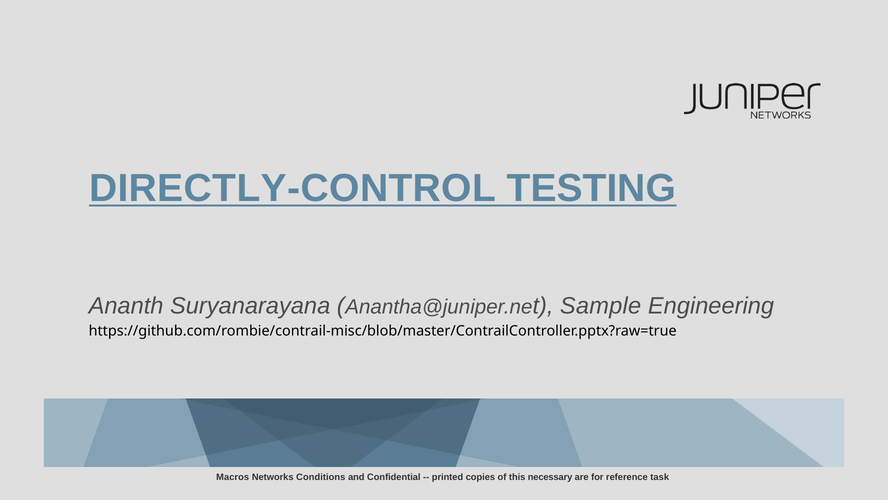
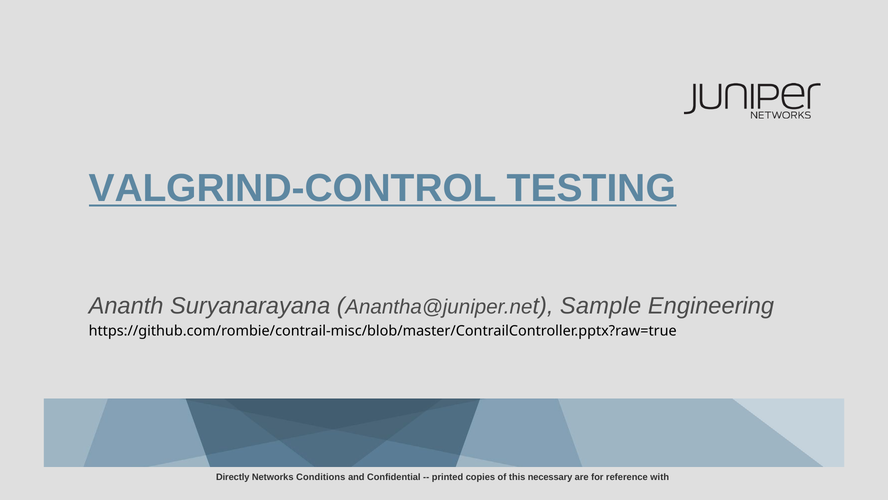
DIRECTLY-CONTROL: DIRECTLY-CONTROL -> VALGRIND-CONTROL
Macros: Macros -> Directly
task: task -> with
